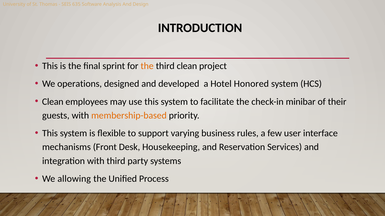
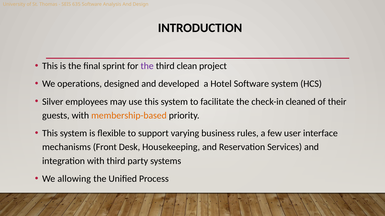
the at (147, 66) colour: orange -> purple
Hotel Honored: Honored -> Software
Clean at (53, 102): Clean -> Silver
minibar: minibar -> cleaned
